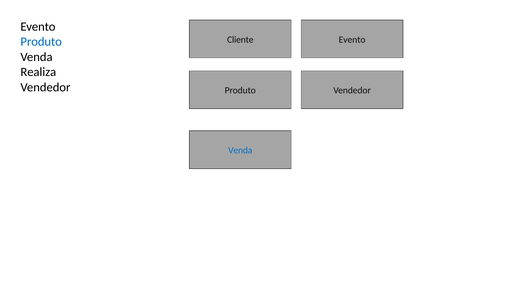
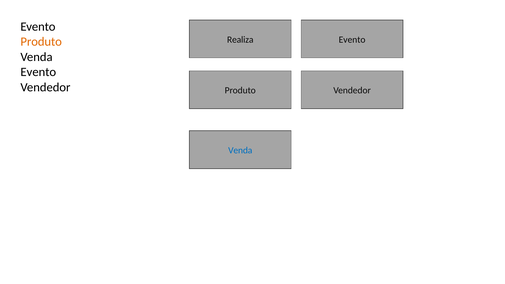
Cliente: Cliente -> Realiza
Produto at (41, 42) colour: blue -> orange
Realiza at (38, 72): Realiza -> Evento
